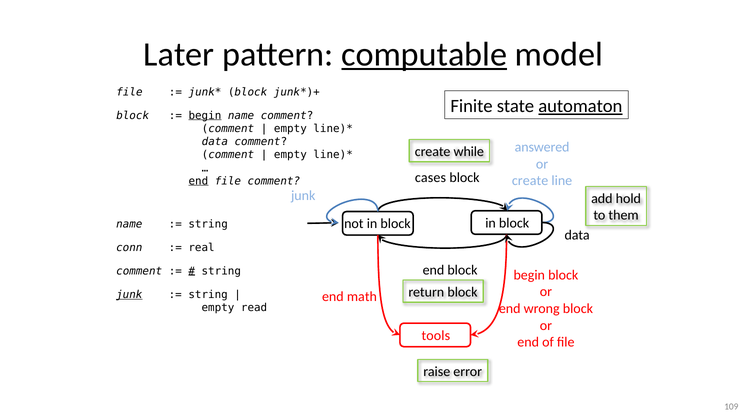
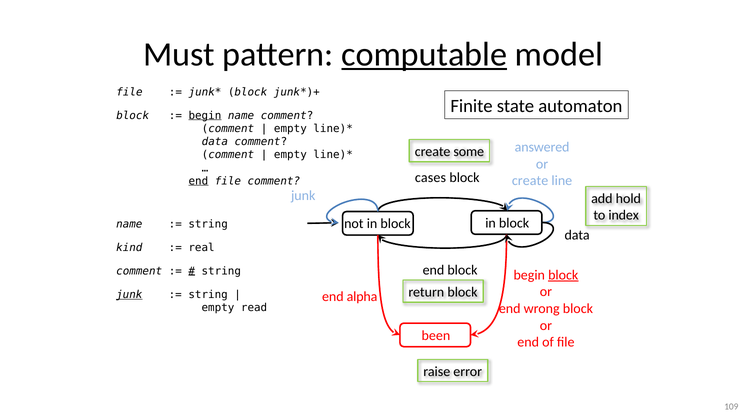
Later: Later -> Must
automaton underline: present -> none
while: while -> some
them: them -> index
conn: conn -> kind
block at (563, 275) underline: none -> present
math: math -> alpha
tools: tools -> been
